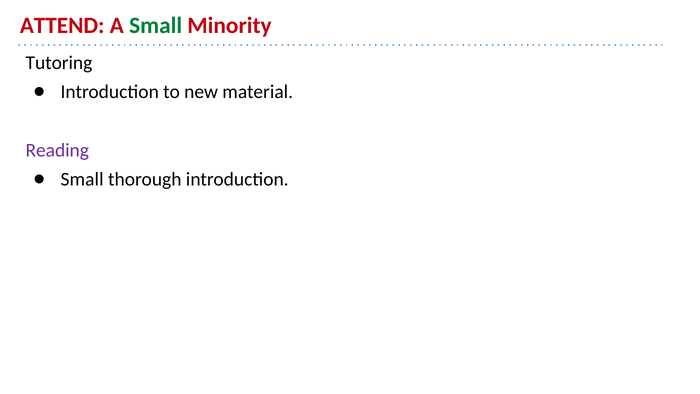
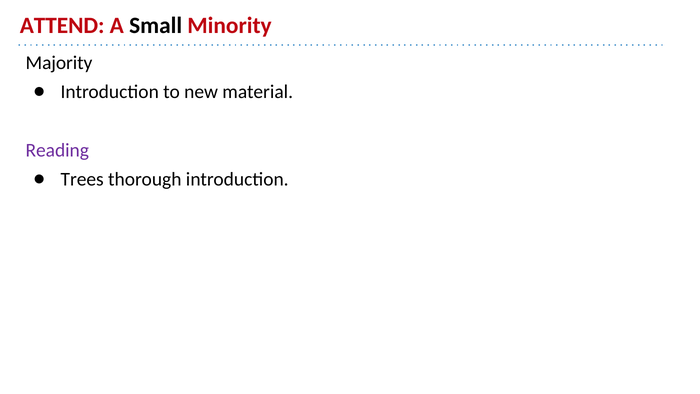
Small at (156, 26) colour: green -> black
Tutoring: Tutoring -> Majority
Small at (82, 179): Small -> Trees
